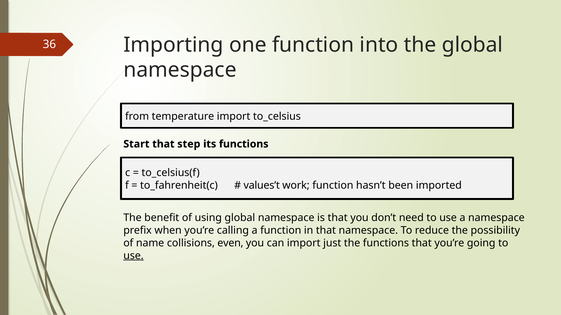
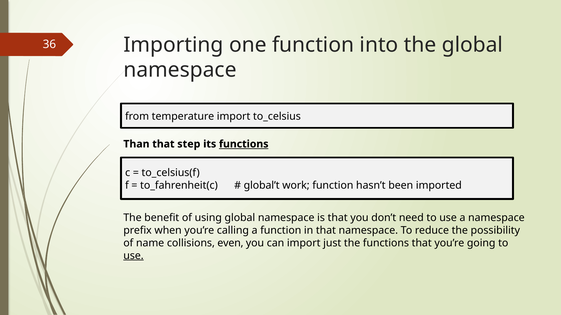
Start: Start -> Than
functions at (244, 144) underline: none -> present
values’t: values’t -> global’t
